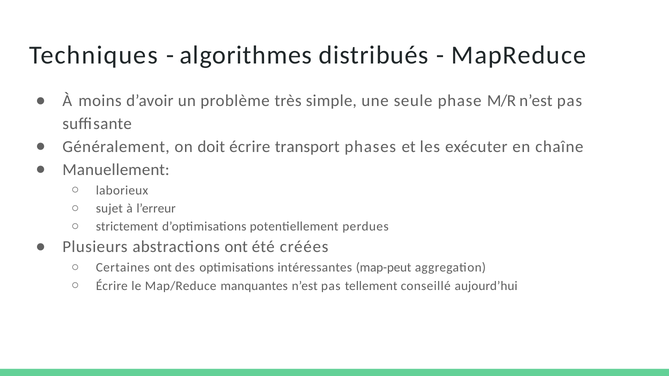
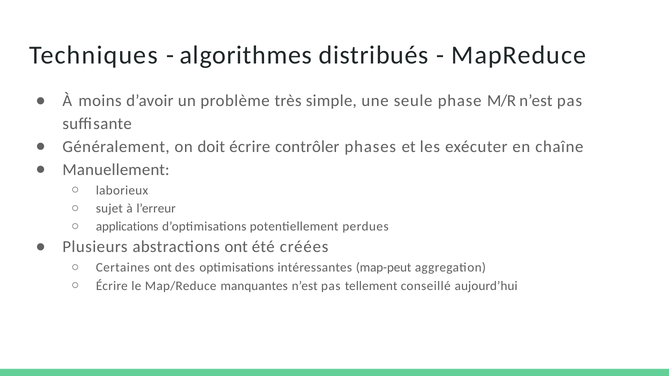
transport: transport -> contrôler
strictement: strictement -> applications
